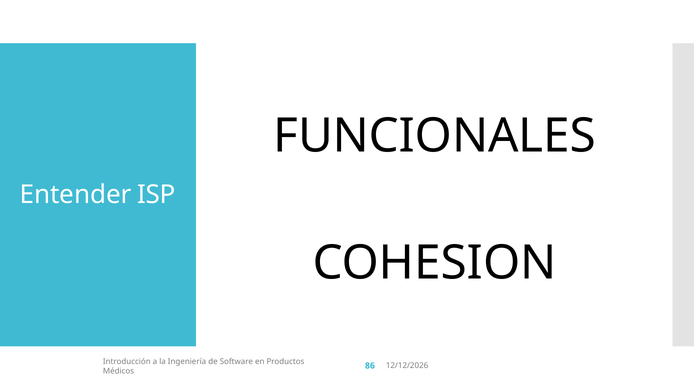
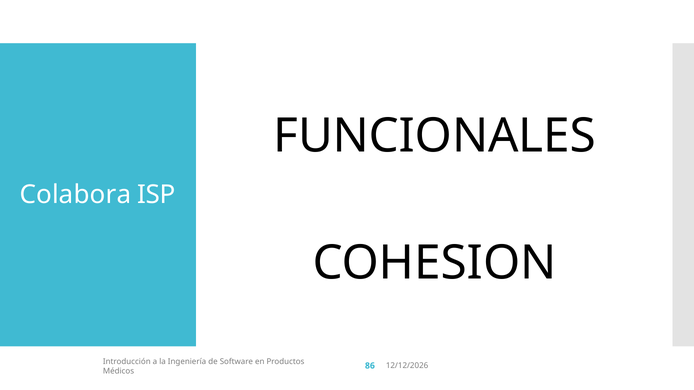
Entender: Entender -> Colabora
